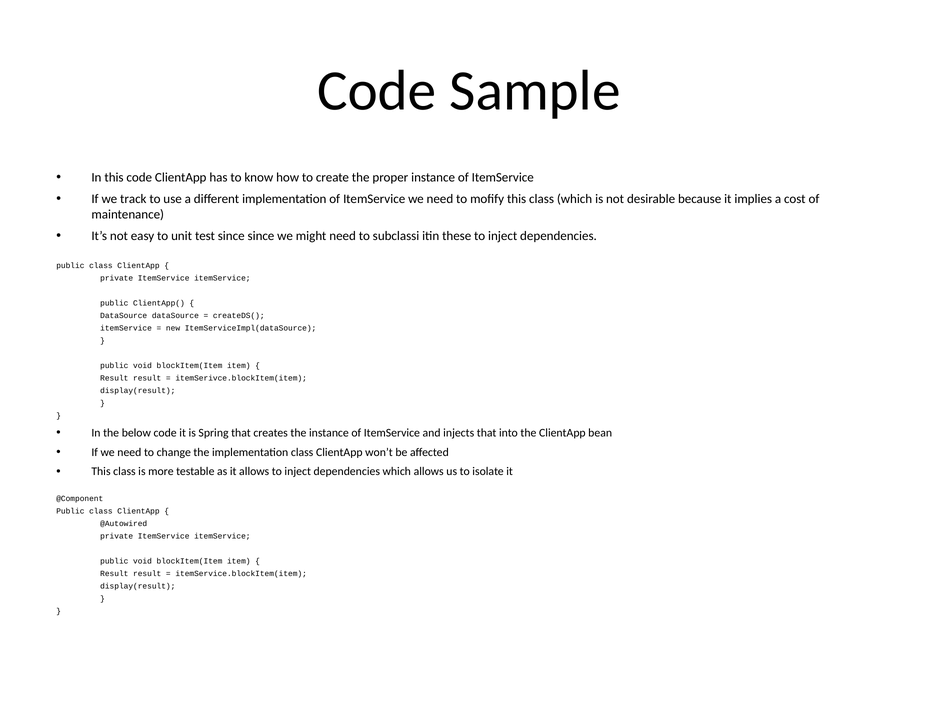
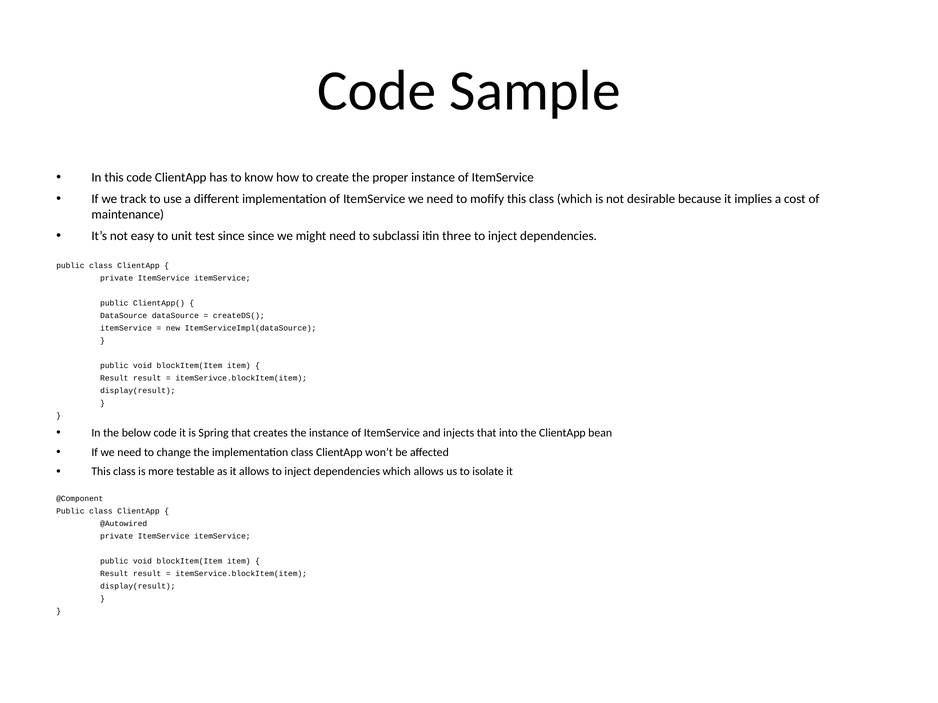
these: these -> three
